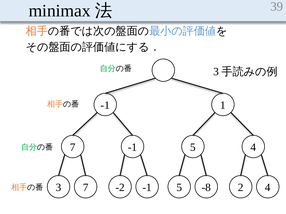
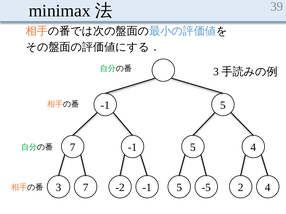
1 at (223, 106): 1 -> 5
-8: -8 -> -5
